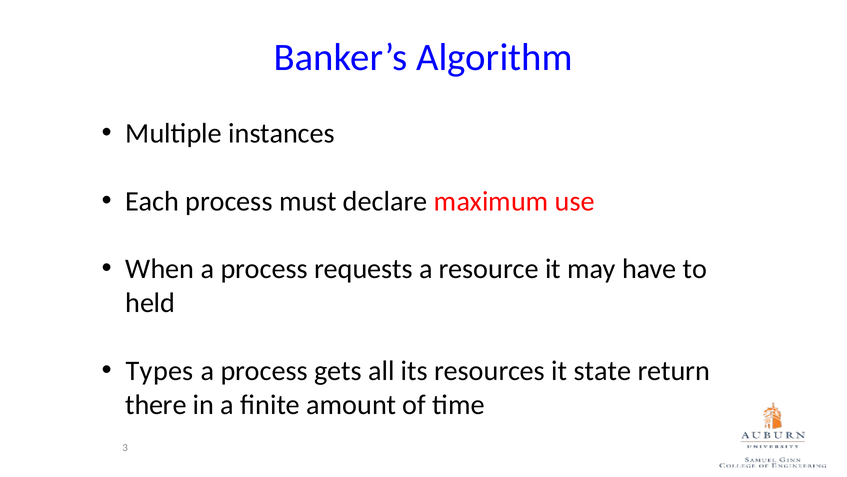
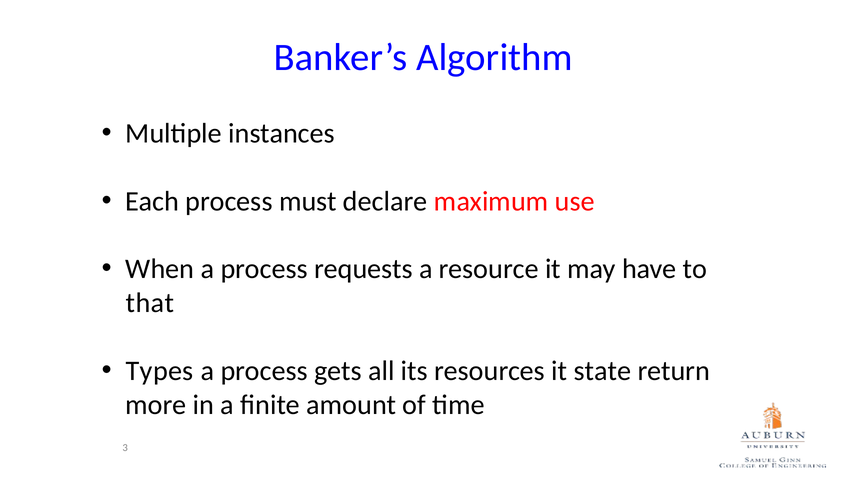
held: held -> that
there: there -> more
